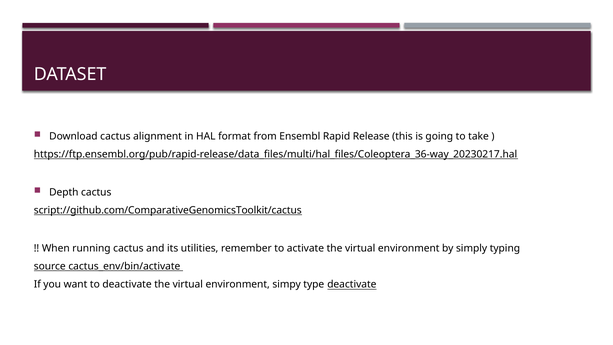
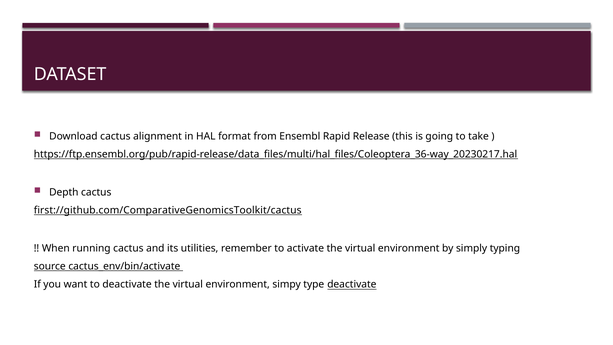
script://github.com/ComparativeGenomicsToolkit/cactus: script://github.com/ComparativeGenomicsToolkit/cactus -> first://github.com/ComparativeGenomicsToolkit/cactus
